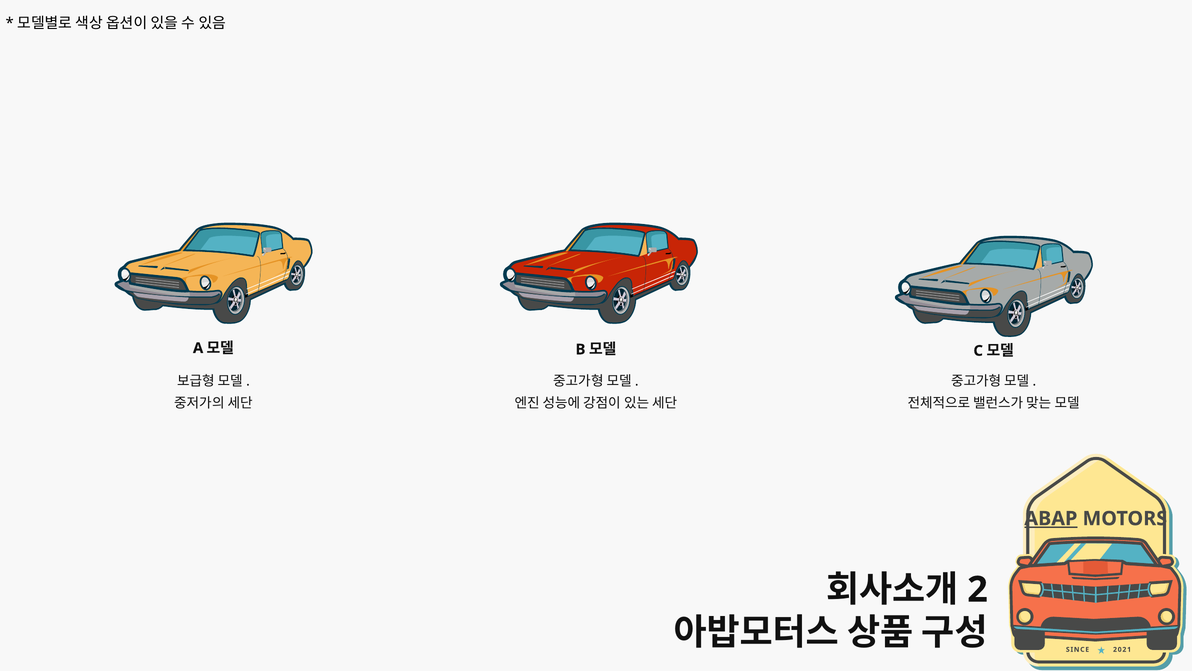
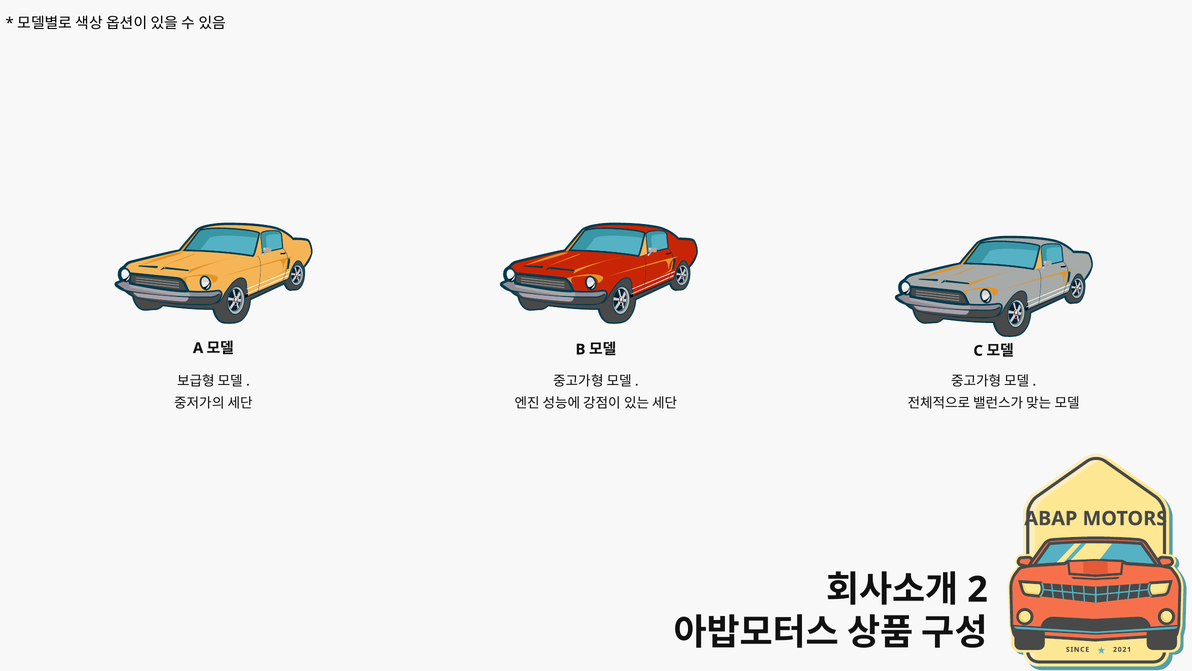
ABAP underline: present -> none
